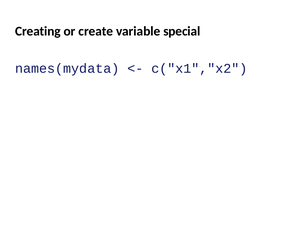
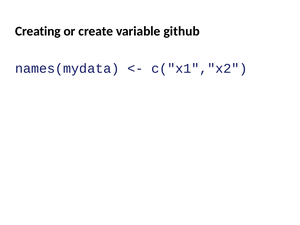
special: special -> github
